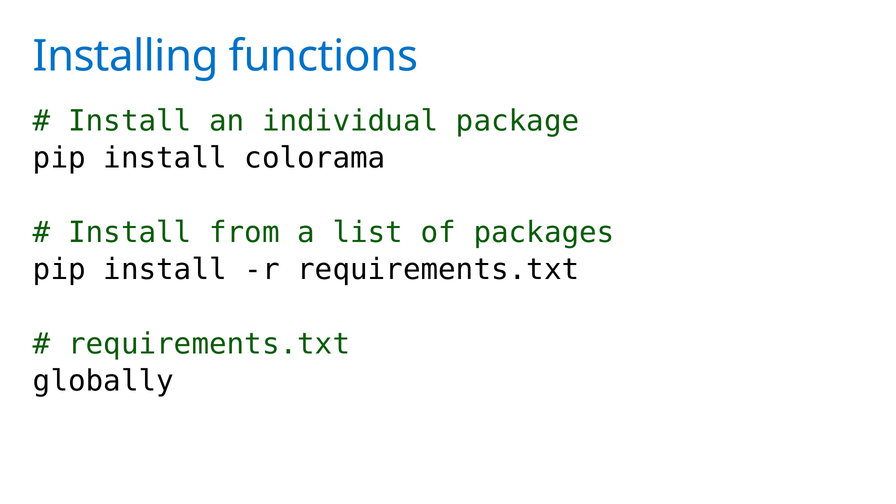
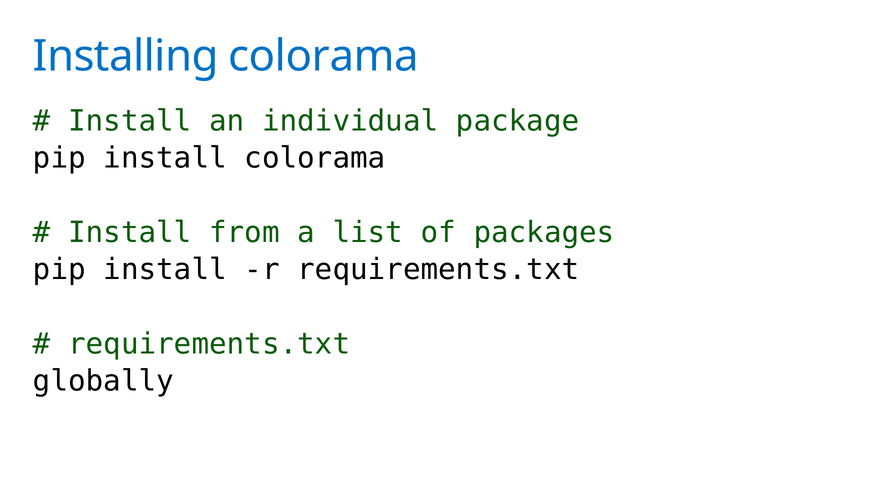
Installing functions: functions -> colorama
